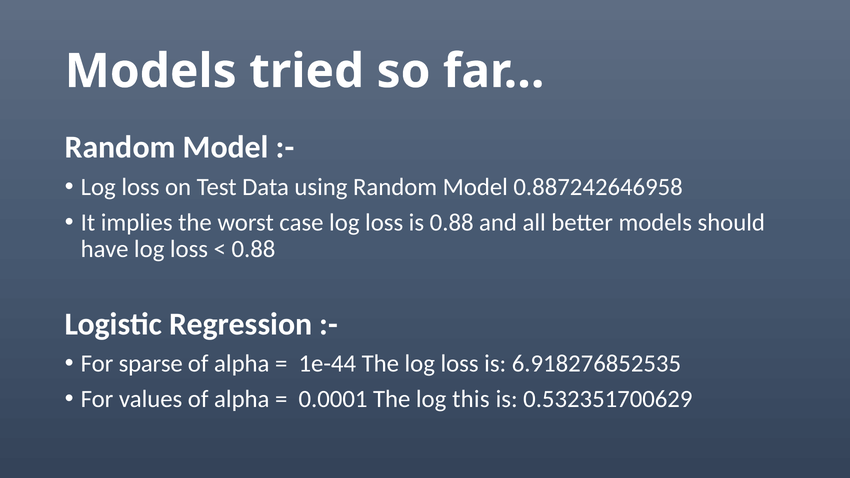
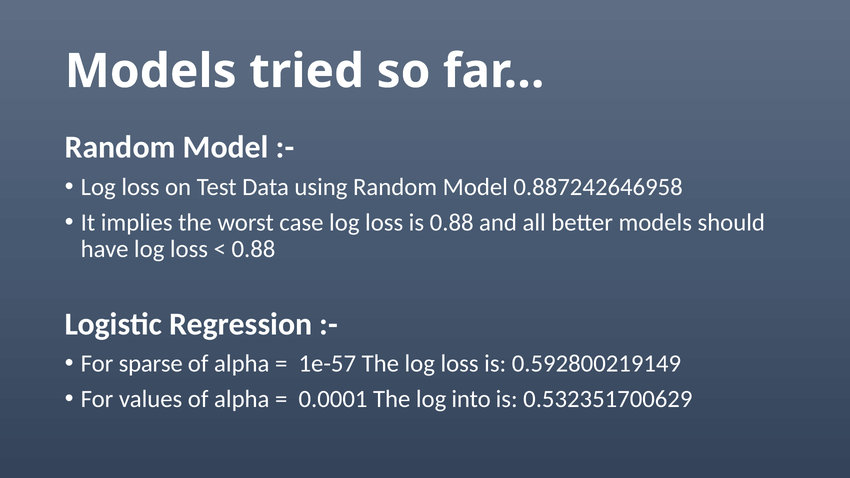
1e-44: 1e-44 -> 1e-57
6.918276852535: 6.918276852535 -> 0.592800219149
this: this -> into
